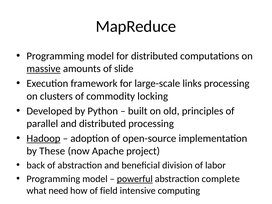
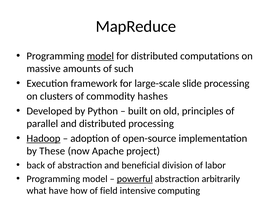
model at (100, 56) underline: none -> present
massive underline: present -> none
slide: slide -> such
links: links -> slide
locking: locking -> hashes
complete: complete -> arbitrarily
need: need -> have
